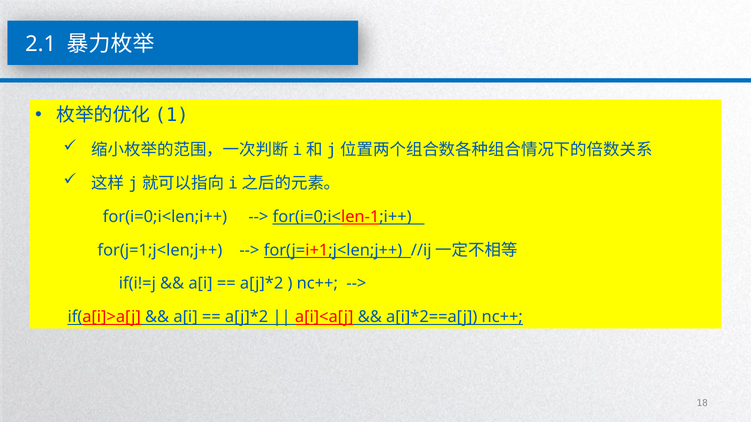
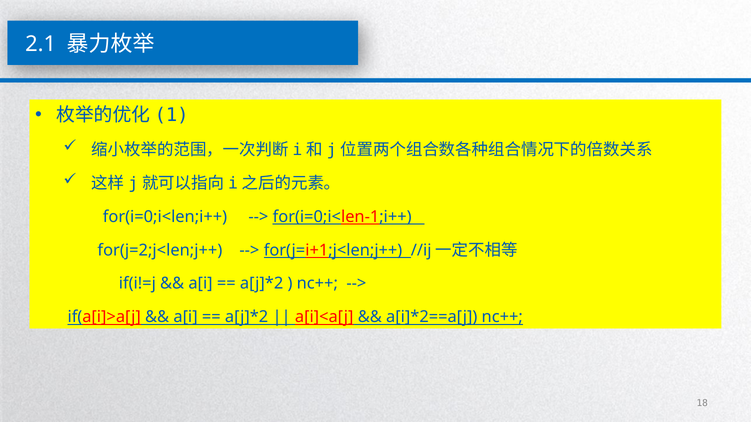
for(j=1;j<len;j++: for(j=1;j<len;j++ -> for(j=2;j<len;j++
